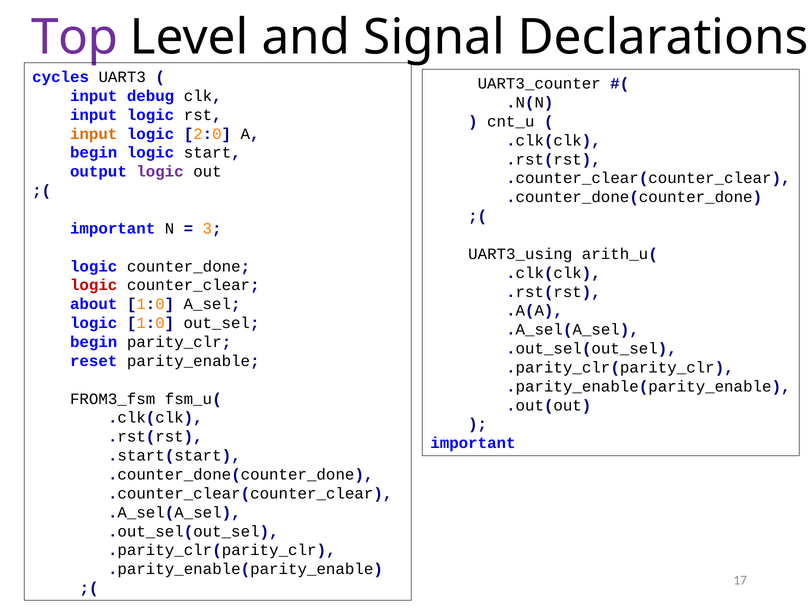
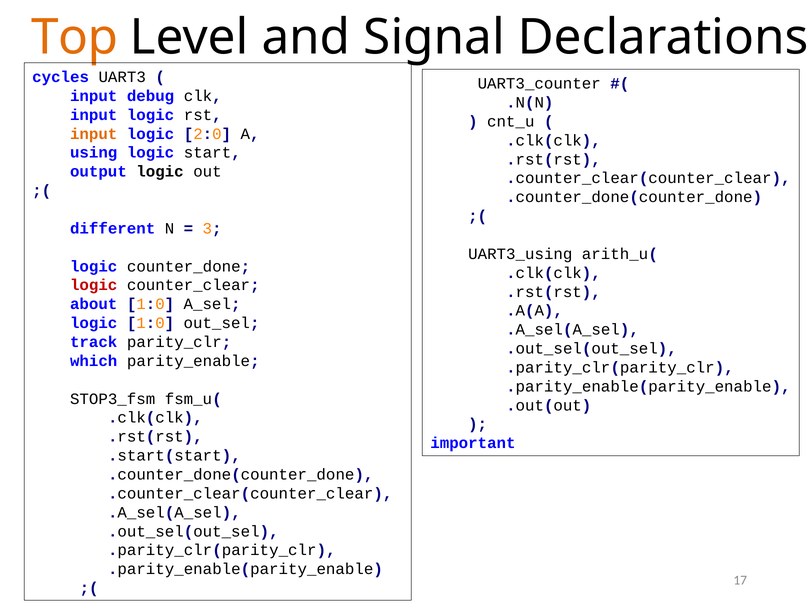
Top colour: purple -> orange
begin at (94, 153): begin -> using
logic at (160, 172) colour: purple -> black
important at (113, 229): important -> different
begin at (94, 342): begin -> track
reset: reset -> which
FROM3_fsm: FROM3_fsm -> STOP3_fsm
